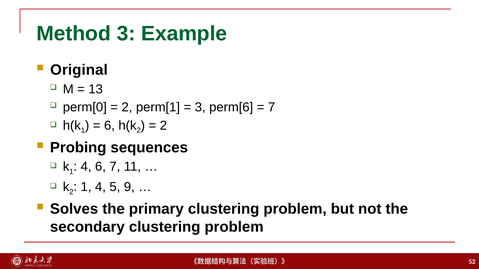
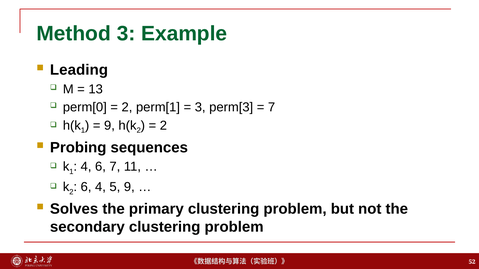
Original: Original -> Leading
perm[6: perm[6 -> perm[3
6 at (109, 126): 6 -> 9
1 at (86, 187): 1 -> 6
